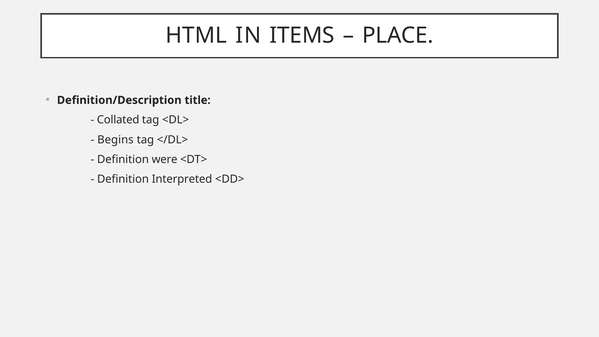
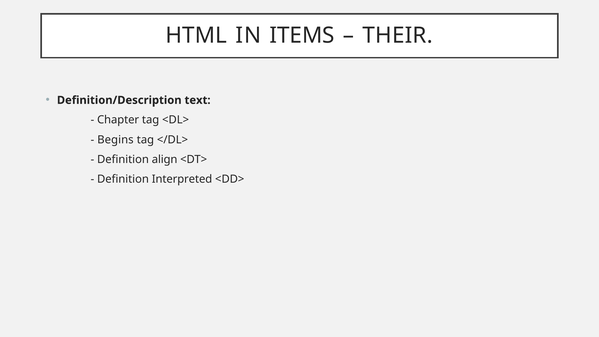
PLACE: PLACE -> THEIR
title: title -> text
Collated: Collated -> Chapter
were: were -> align
